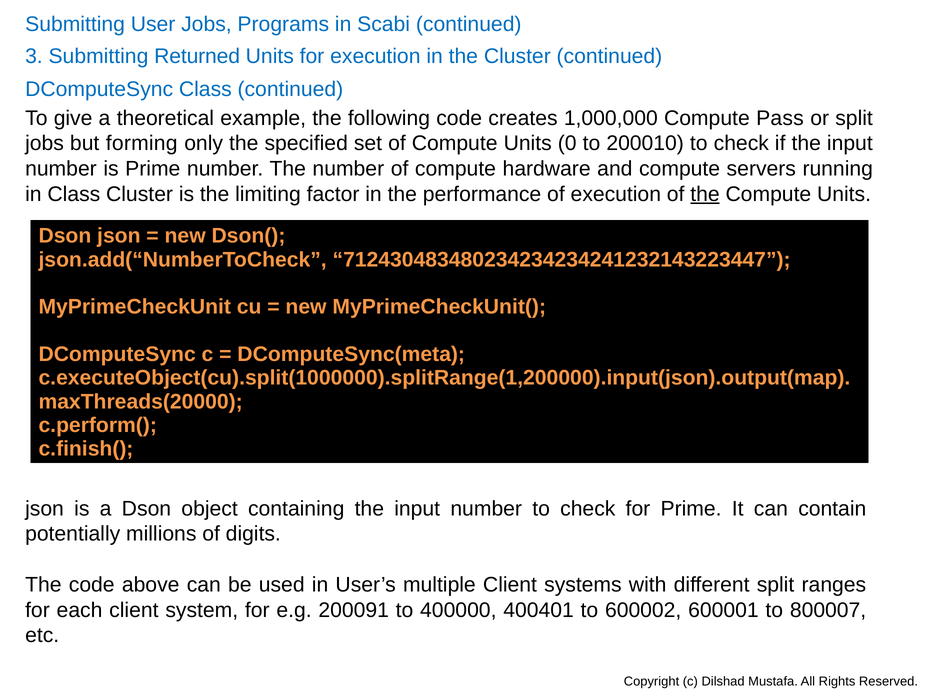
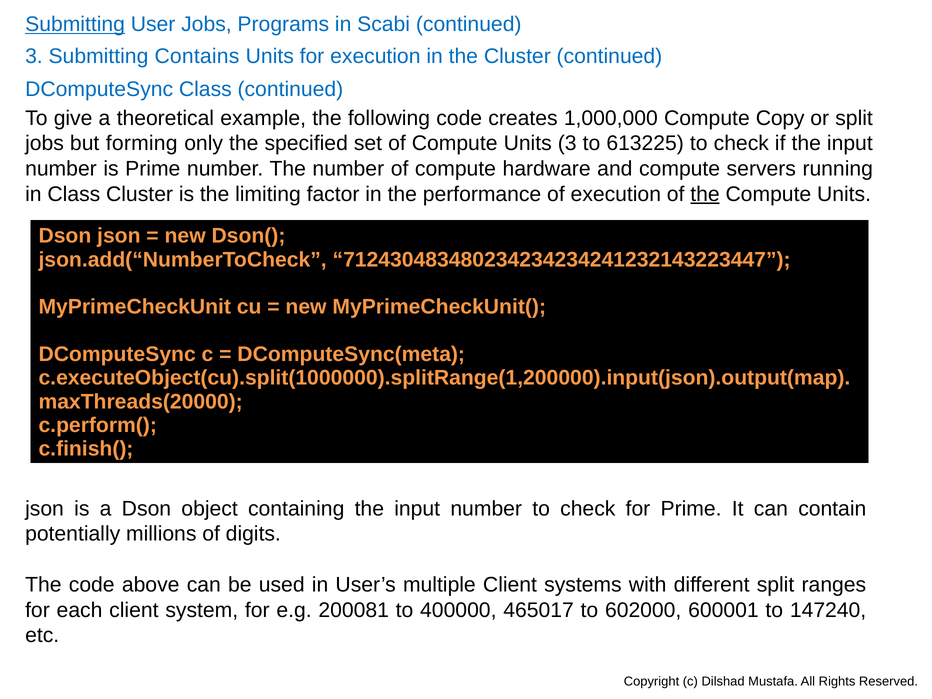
Submitting at (75, 24) underline: none -> present
Returned: Returned -> Contains
Pass: Pass -> Copy
Units 0: 0 -> 3
200010: 200010 -> 613225
200091: 200091 -> 200081
400401: 400401 -> 465017
600002: 600002 -> 602000
800007: 800007 -> 147240
